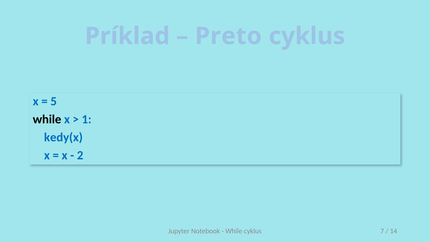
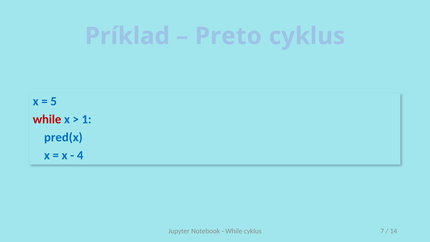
while at (47, 119) colour: black -> red
kedy(x: kedy(x -> pred(x
2: 2 -> 4
